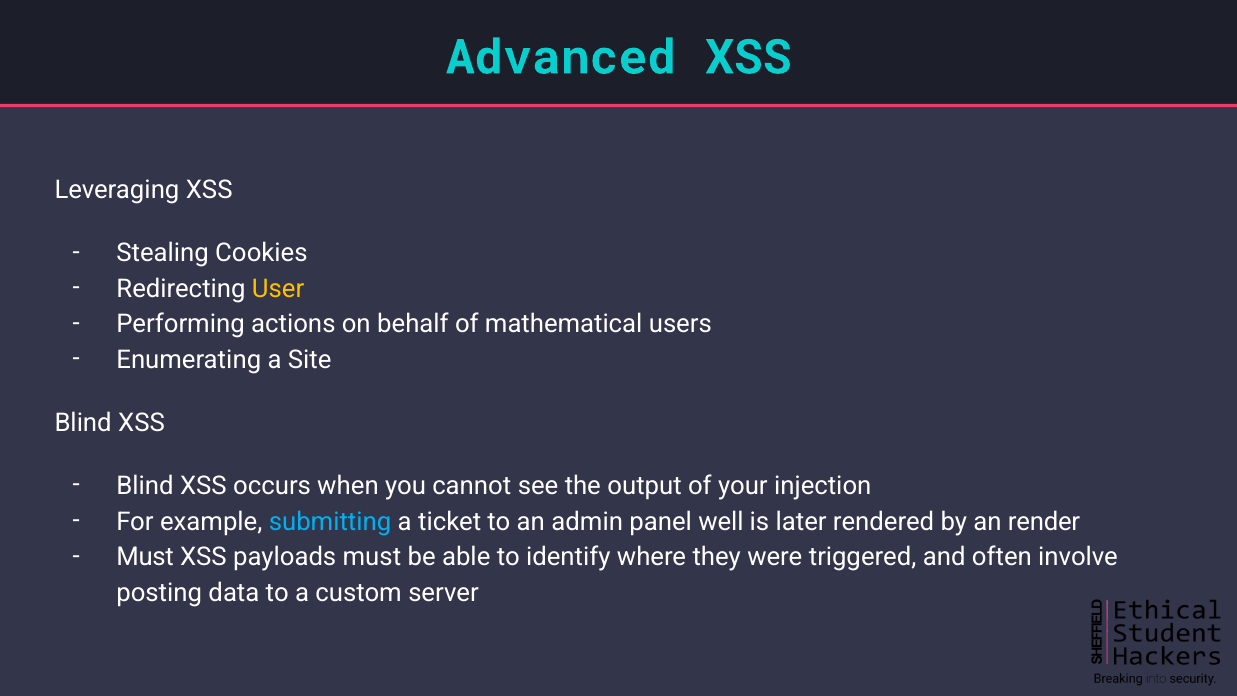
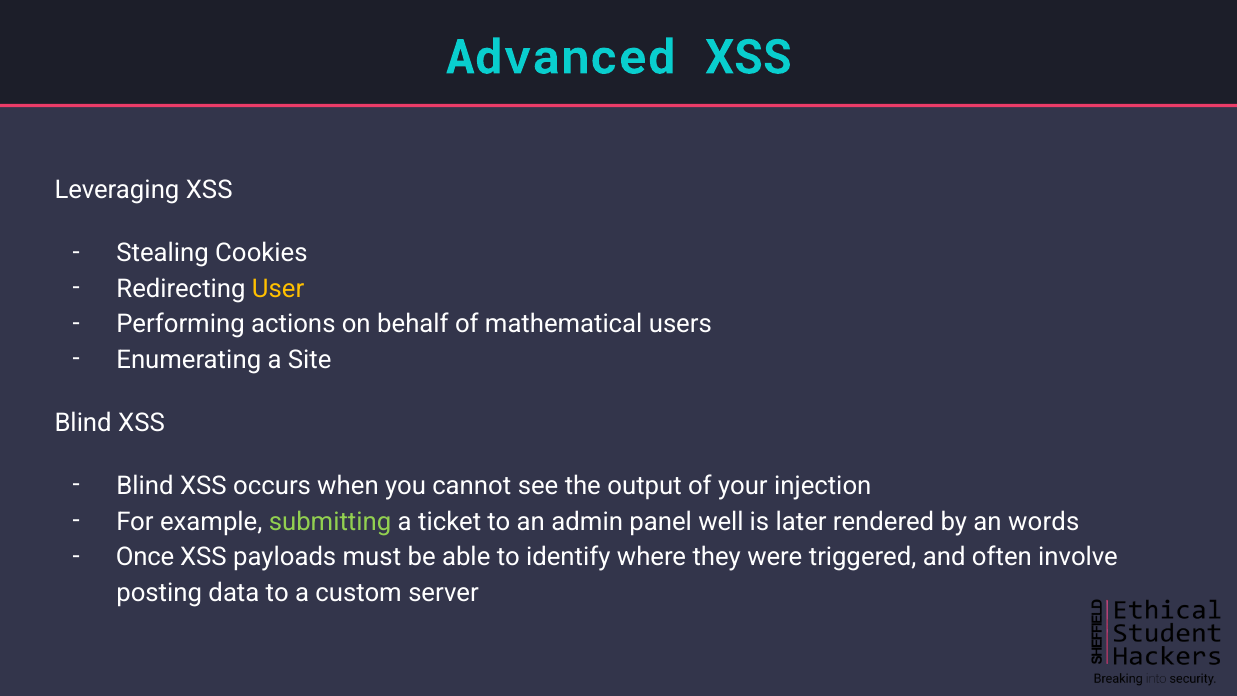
submitting colour: light blue -> light green
render: render -> words
Must at (145, 557): Must -> Once
